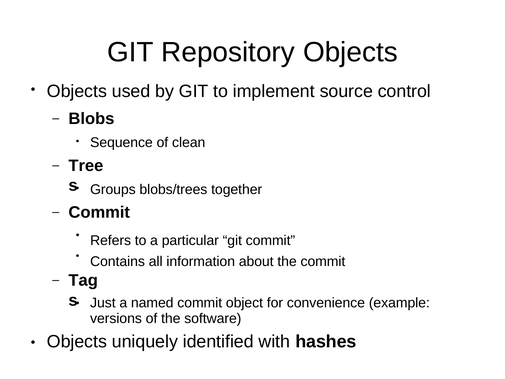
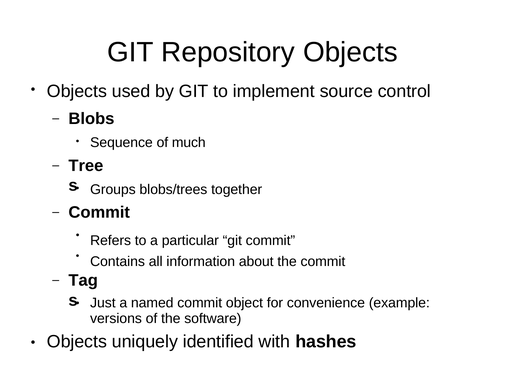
clean: clean -> much
